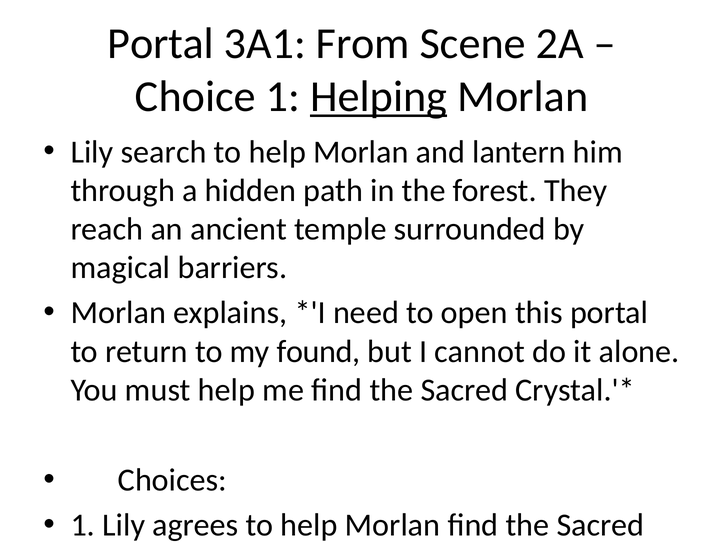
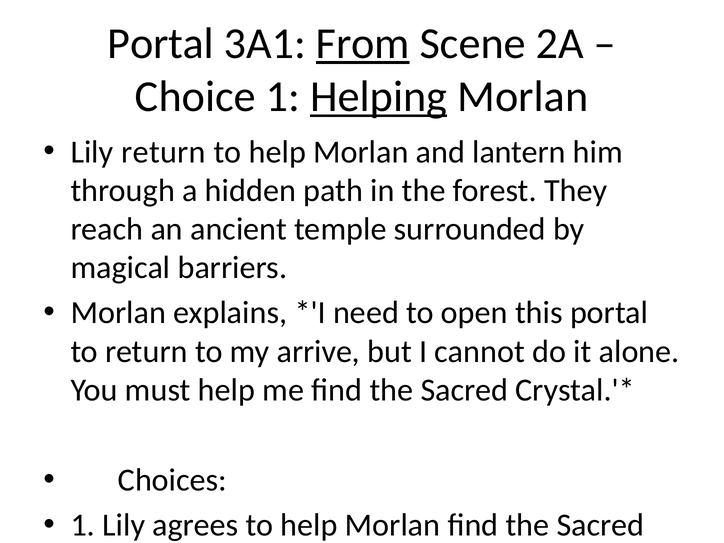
From underline: none -> present
Lily search: search -> return
found: found -> arrive
